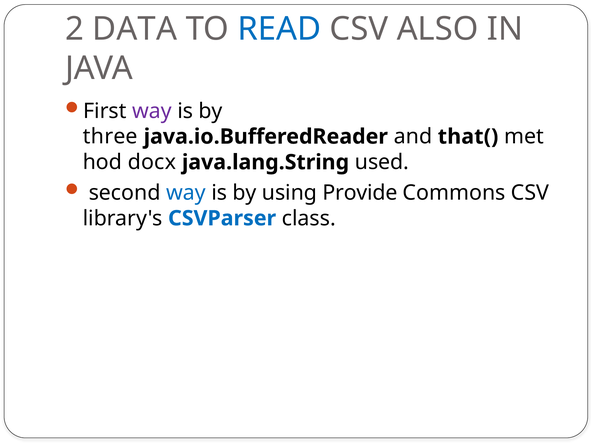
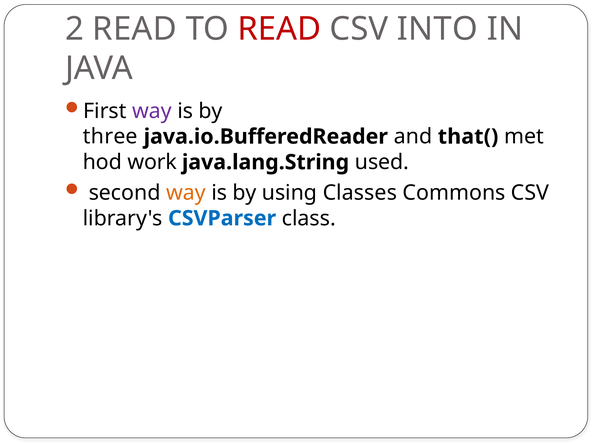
2 DATA: DATA -> READ
READ at (279, 29) colour: blue -> red
ALSO: ALSO -> INTO
docx: docx -> work
way at (186, 193) colour: blue -> orange
Provide: Provide -> Classes
